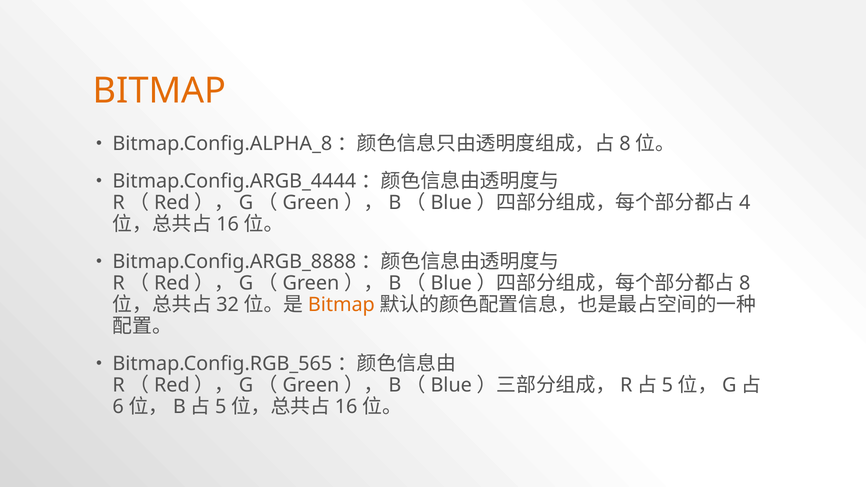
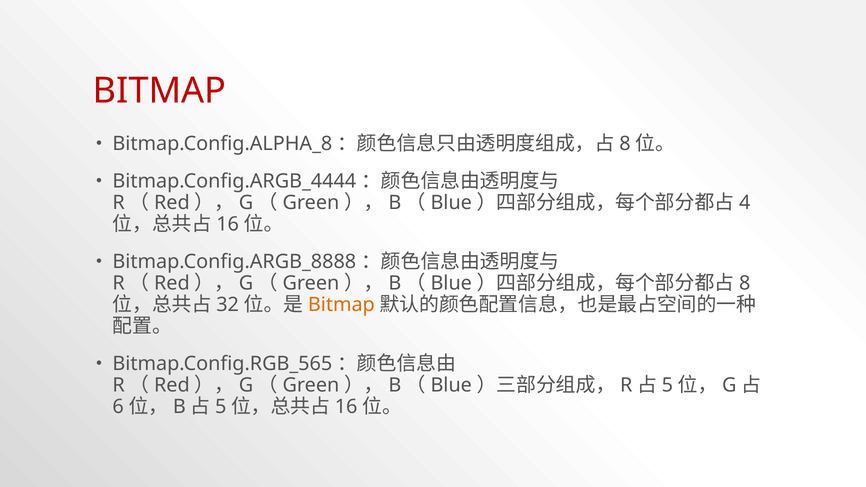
BITMAP at (160, 91) colour: orange -> red
